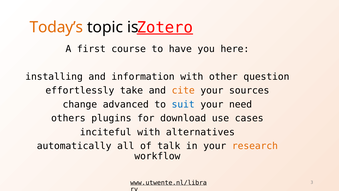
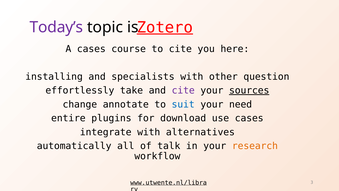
Today’s colour: orange -> purple
A first: first -> cases
to have: have -> cite
information: information -> specialists
cite at (183, 90) colour: orange -> purple
sources underline: none -> present
advanced: advanced -> annotate
others: others -> entire
inciteful: inciteful -> integrate
